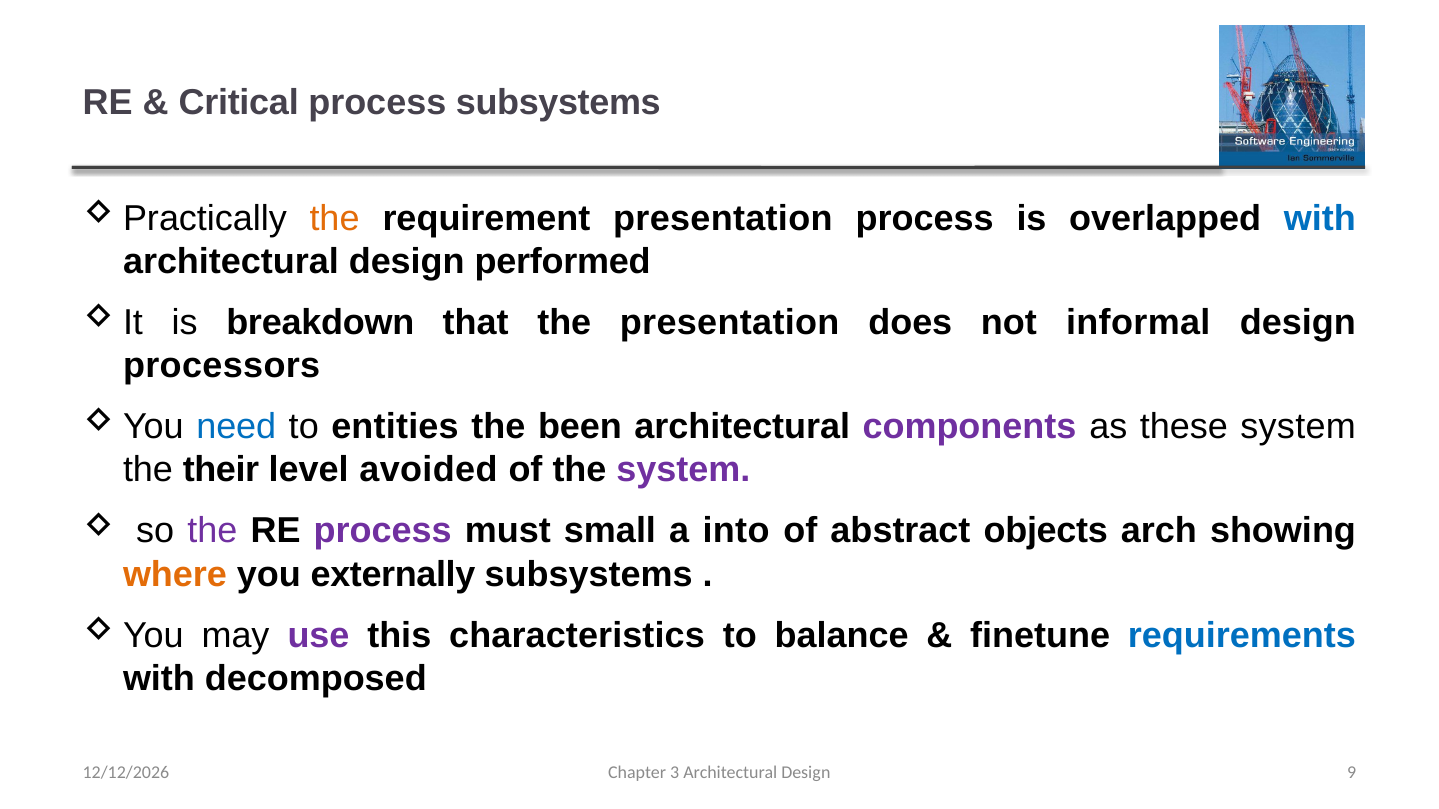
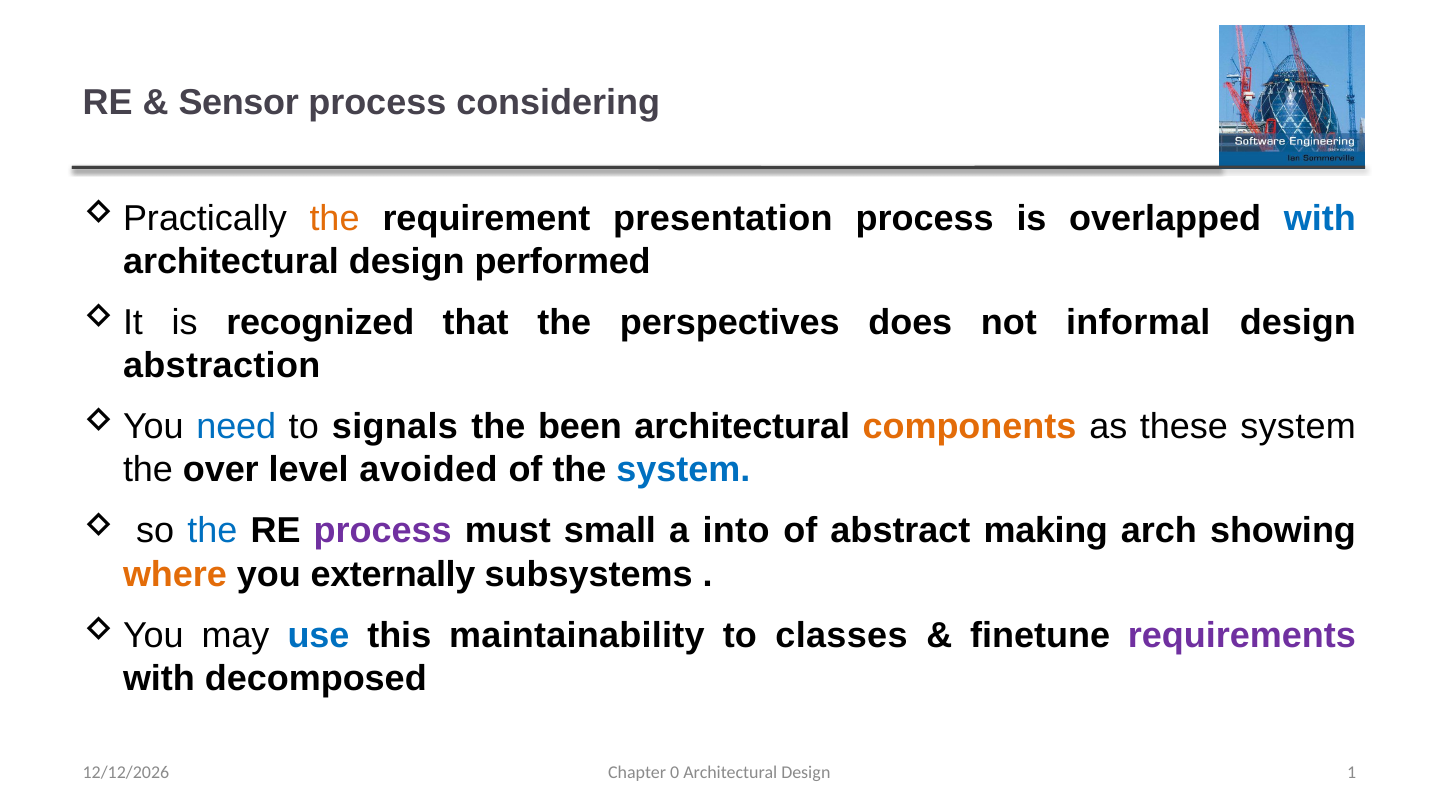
Critical: Critical -> Sensor
process subsystems: subsystems -> considering
breakdown: breakdown -> recognized
the presentation: presentation -> perspectives
processors: processors -> abstraction
entities: entities -> signals
components colour: purple -> orange
their: their -> over
system at (683, 470) colour: purple -> blue
the at (212, 531) colour: purple -> blue
objects: objects -> making
use colour: purple -> blue
characteristics: characteristics -> maintainability
balance: balance -> classes
requirements colour: blue -> purple
3: 3 -> 0
9: 9 -> 1
